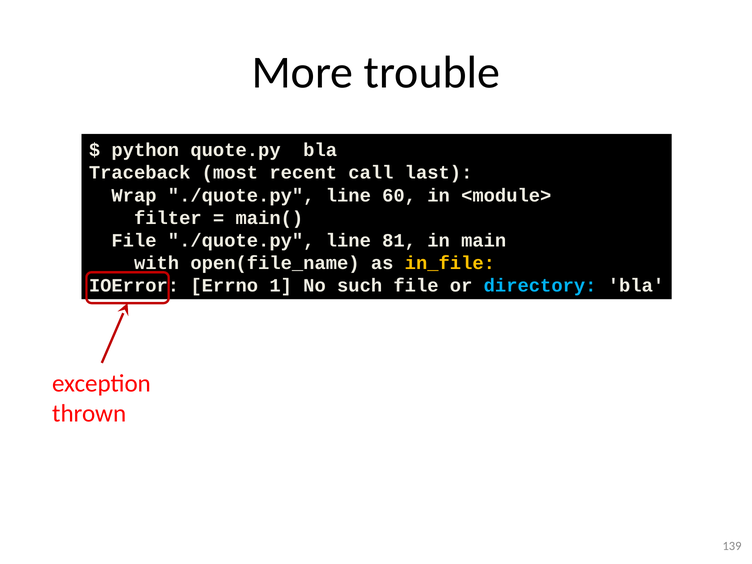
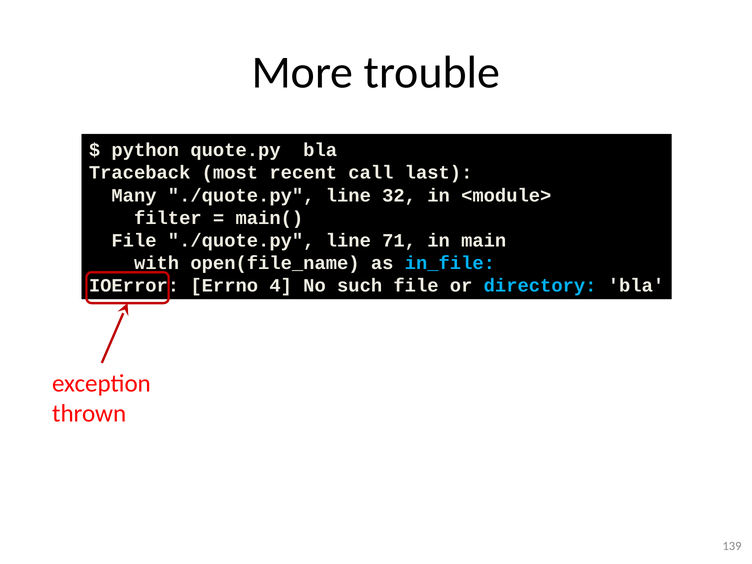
Wrap: Wrap -> Many
60: 60 -> 32
81: 81 -> 71
in_file colour: yellow -> light blue
1: 1 -> 4
